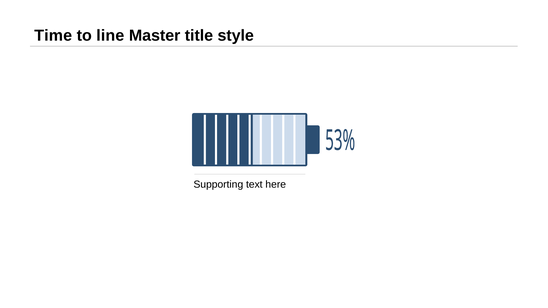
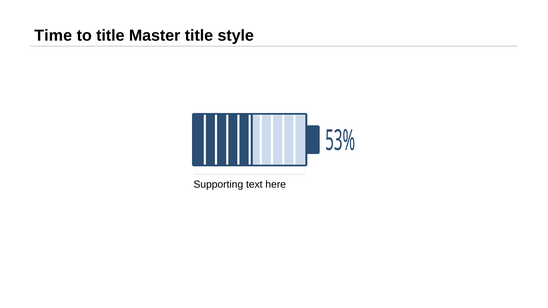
to line: line -> title
